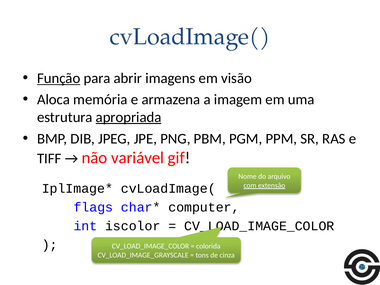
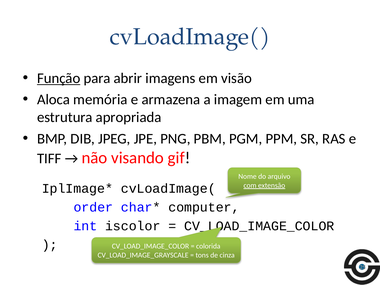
apropriada underline: present -> none
variável: variável -> visando
flags: flags -> order
